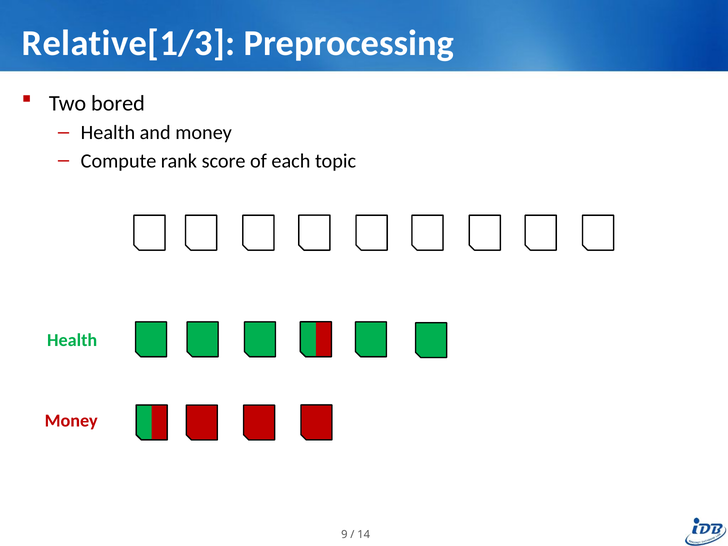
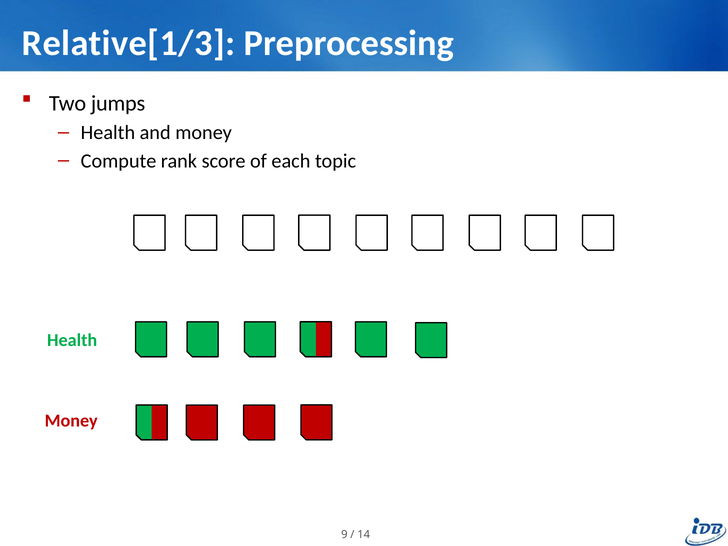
bored: bored -> jumps
